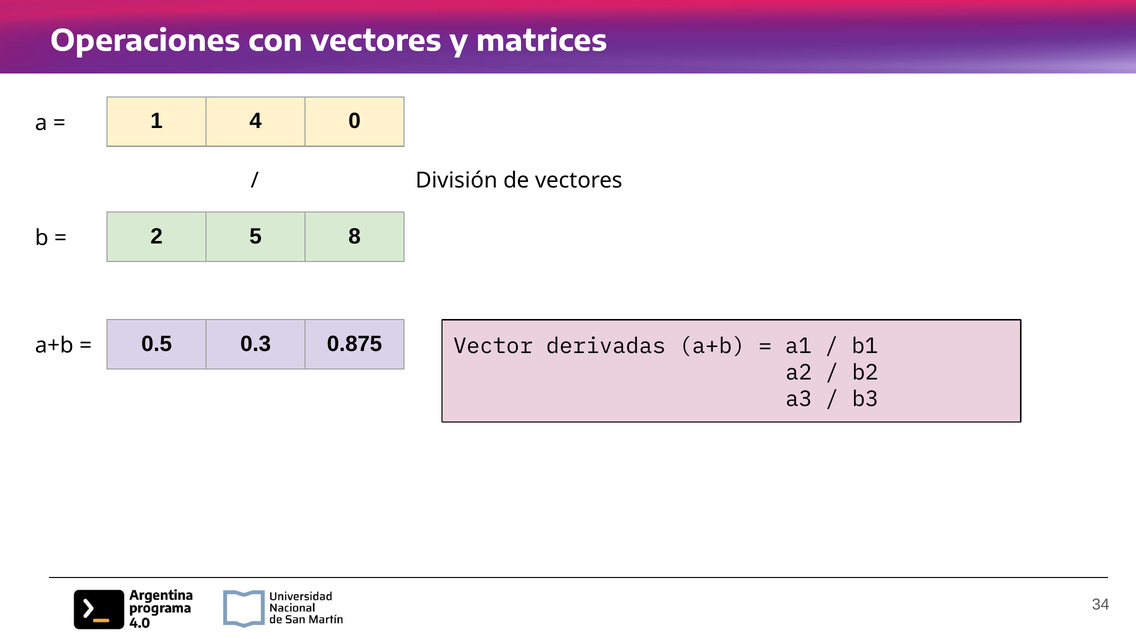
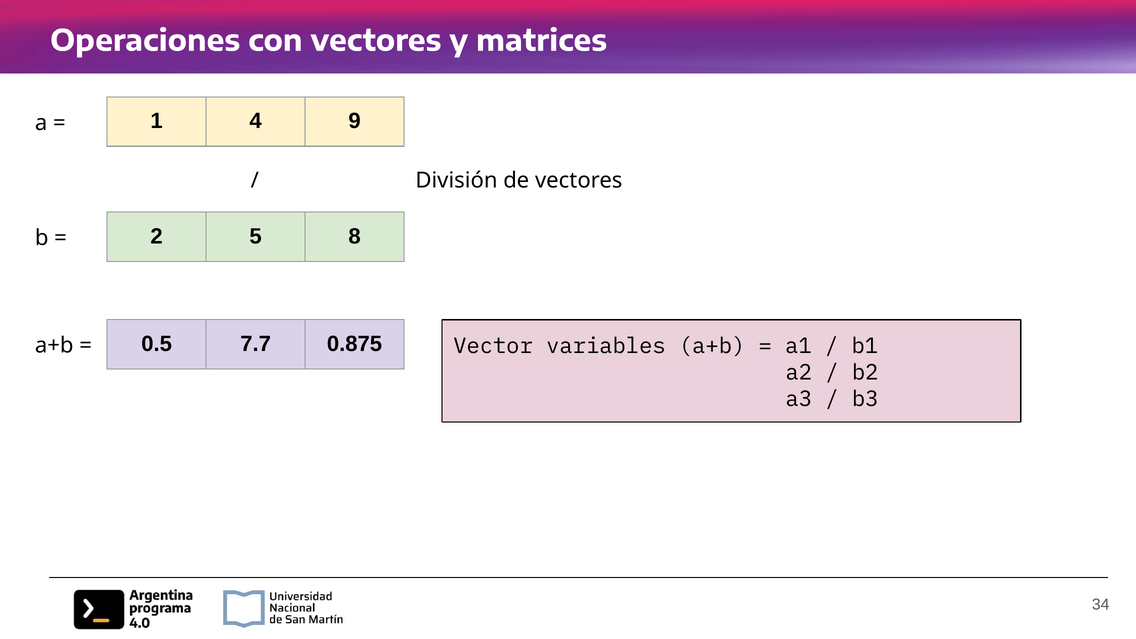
0: 0 -> 9
0.3: 0.3 -> 7.7
derivadas: derivadas -> variables
